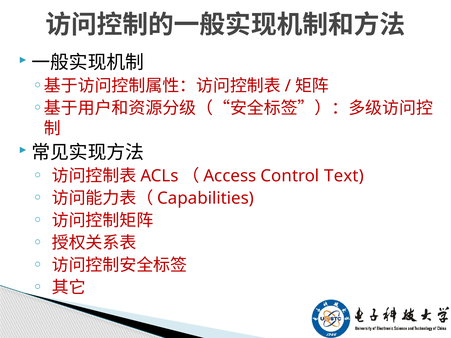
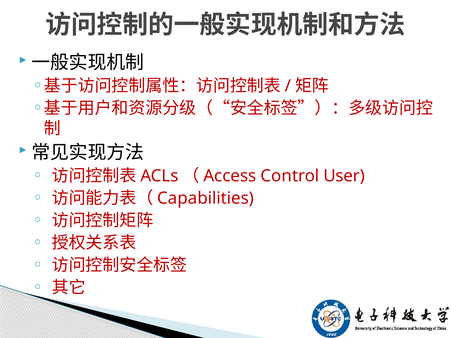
Text: Text -> User
